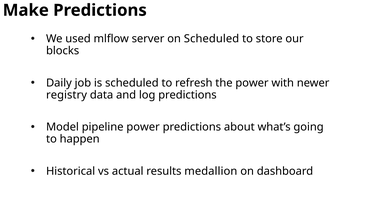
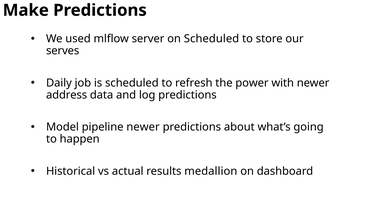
blocks: blocks -> serves
registry: registry -> address
pipeline power: power -> newer
